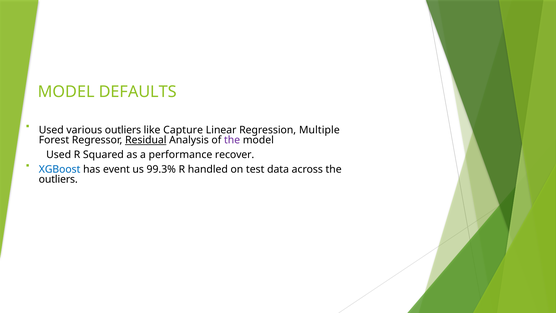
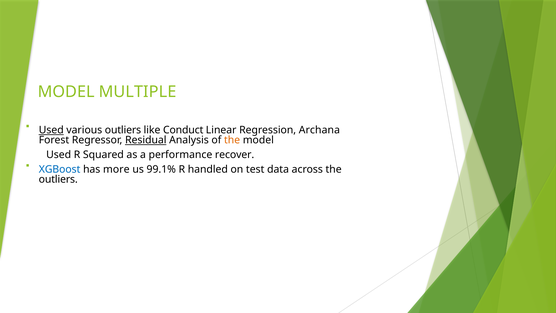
DEFAULTS: DEFAULTS -> MULTIPLE
Used at (51, 130) underline: none -> present
Capture: Capture -> Conduct
Multiple: Multiple -> Archana
the at (232, 140) colour: purple -> orange
event: event -> more
99.3%: 99.3% -> 99.1%
